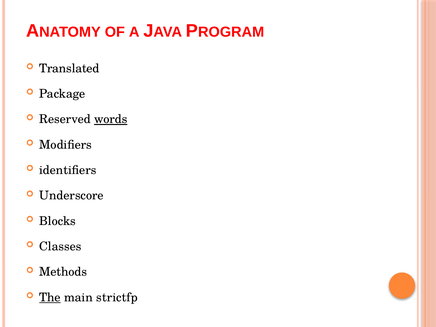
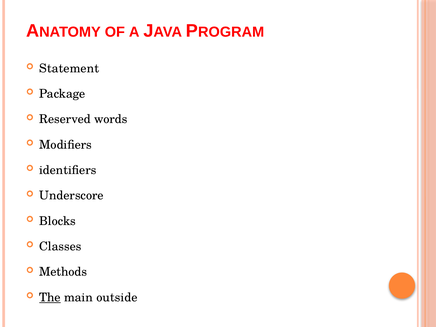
Translated: Translated -> Statement
words underline: present -> none
strictfp: strictfp -> outside
